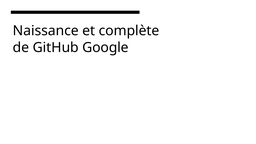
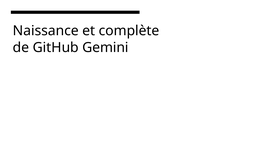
Google: Google -> Gemini
